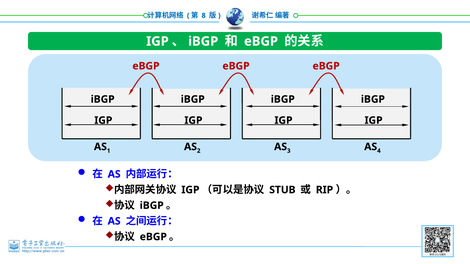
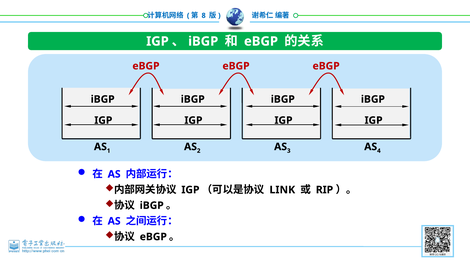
STUB: STUB -> LINK
